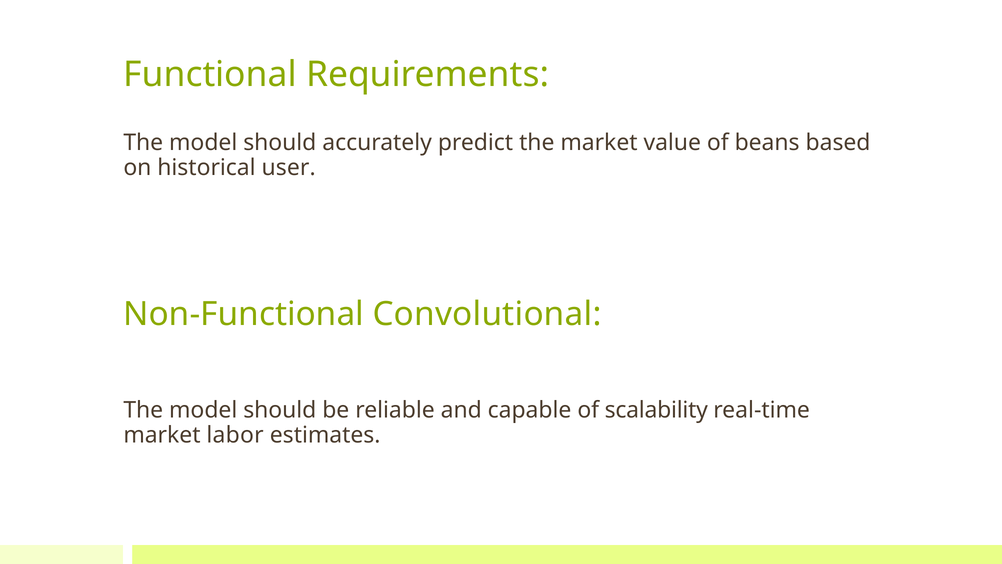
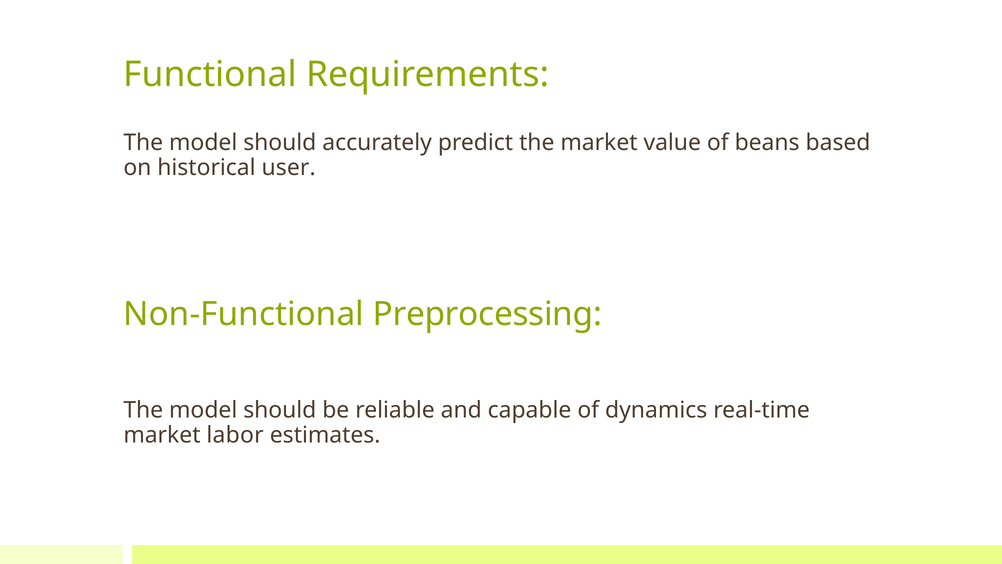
Convolutional: Convolutional -> Preprocessing
scalability: scalability -> dynamics
